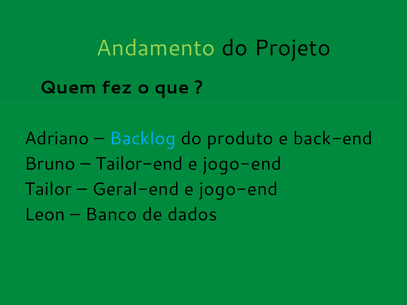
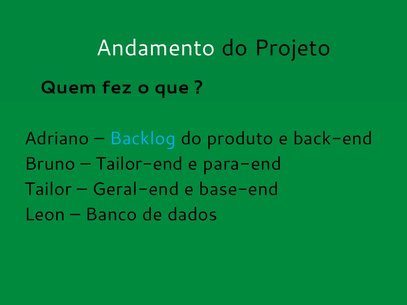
Andamento colour: light green -> white
jogo-end at (242, 164): jogo-end -> para-end
jogo-end at (239, 189): jogo-end -> base-end
